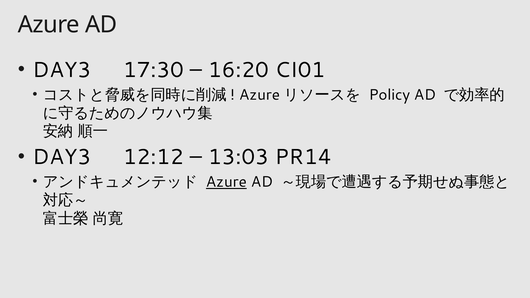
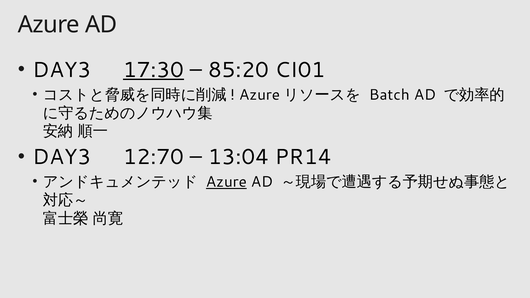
17:30 underline: none -> present
16:20: 16:20 -> 85:20
Policy: Policy -> Batch
12:12: 12:12 -> 12:70
13:03: 13:03 -> 13:04
